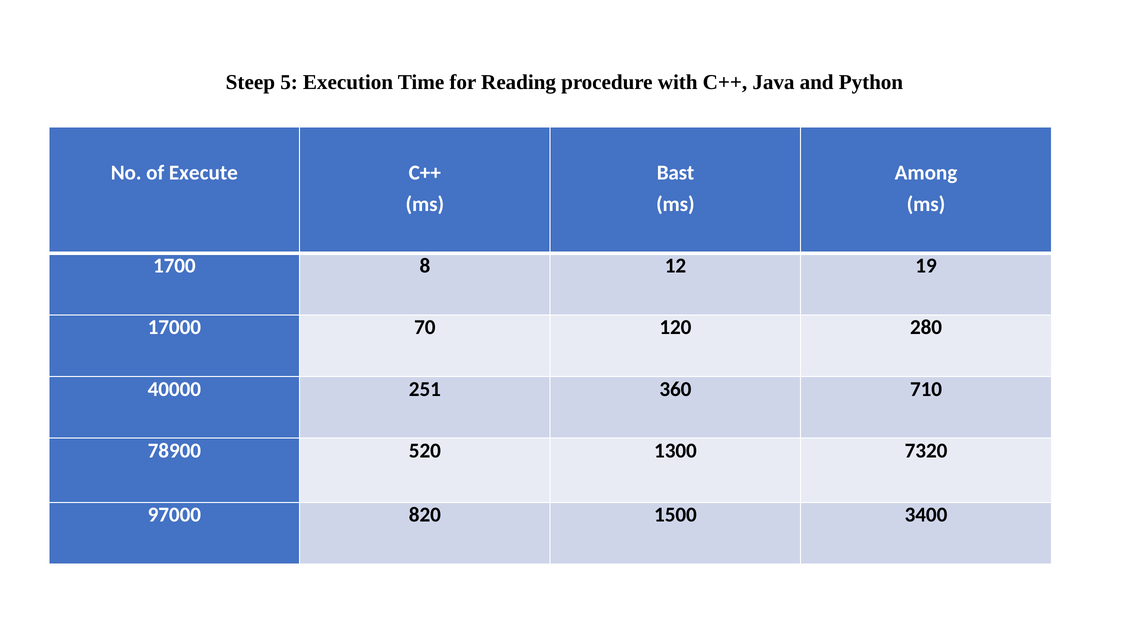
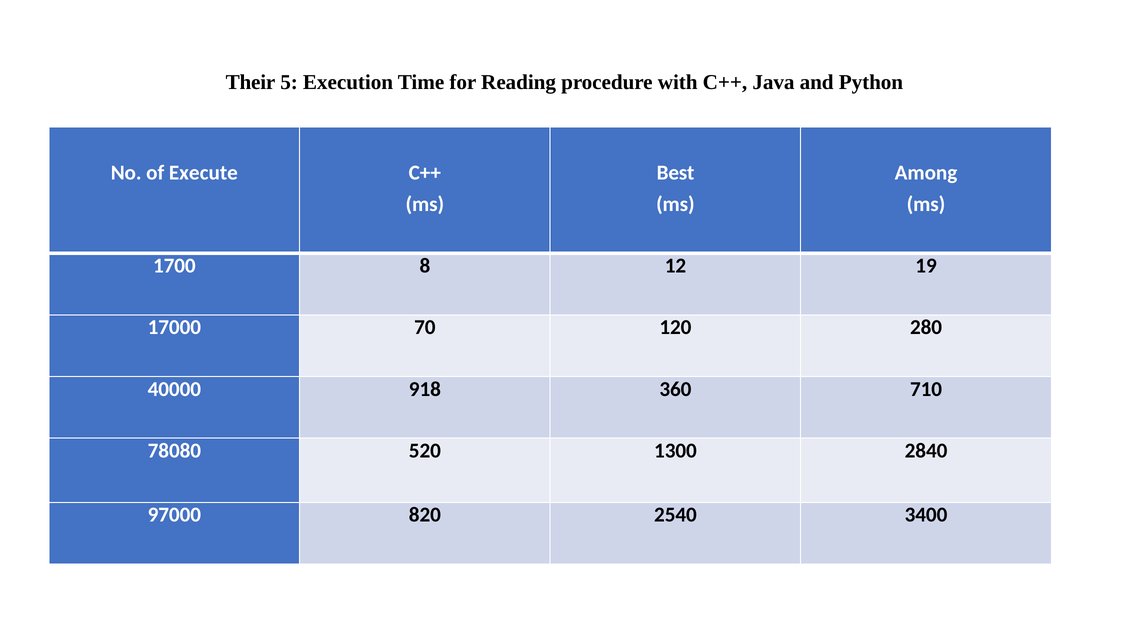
Steep: Steep -> Their
Bast: Bast -> Best
251: 251 -> 918
78900: 78900 -> 78080
7320: 7320 -> 2840
1500: 1500 -> 2540
